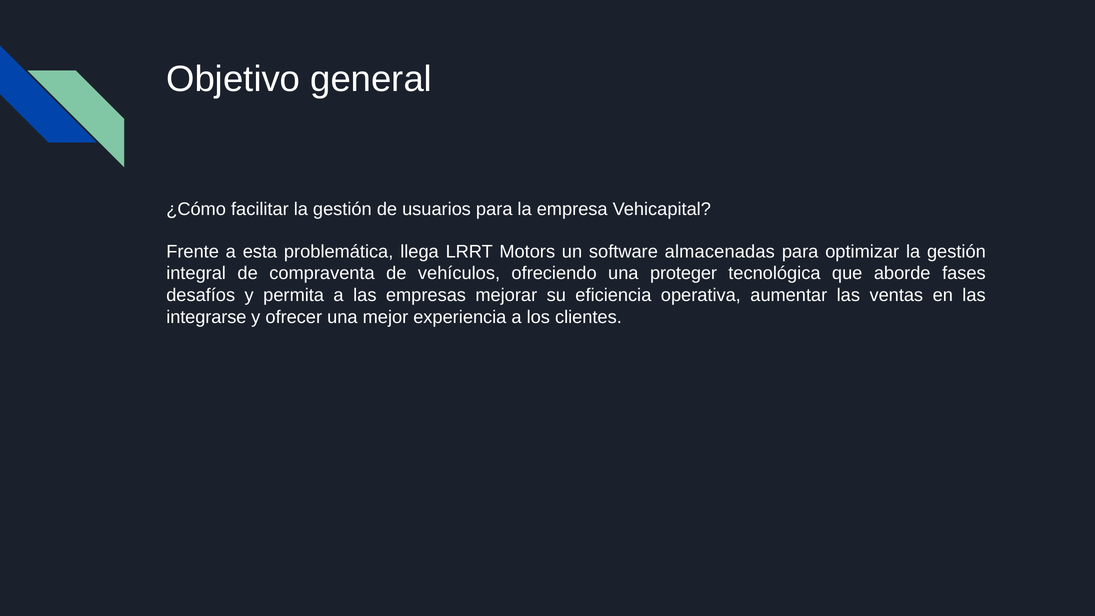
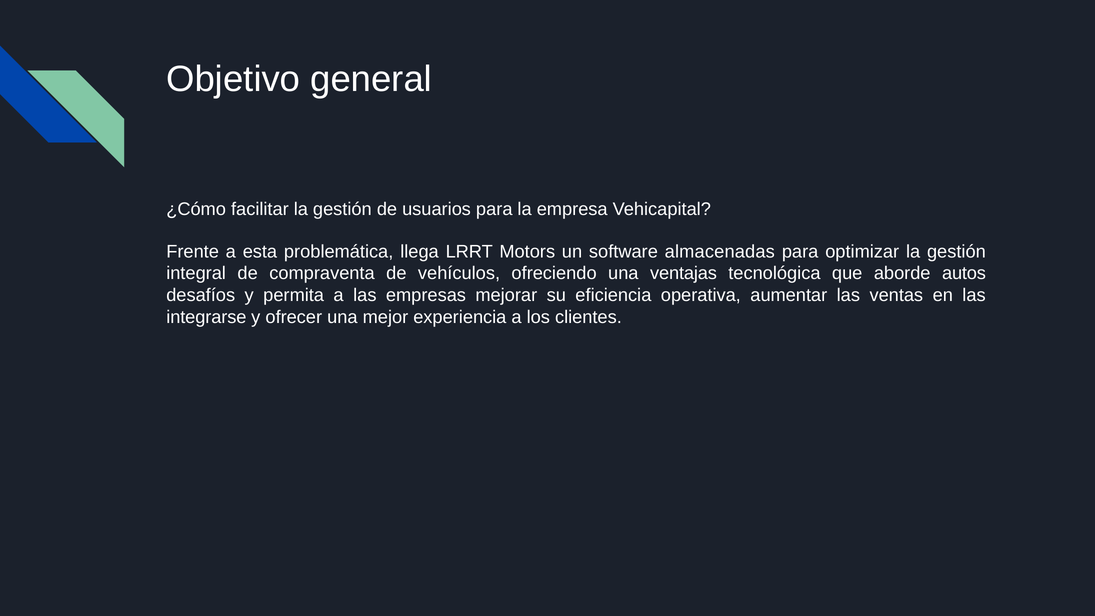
proteger: proteger -> ventajas
fases: fases -> autos
